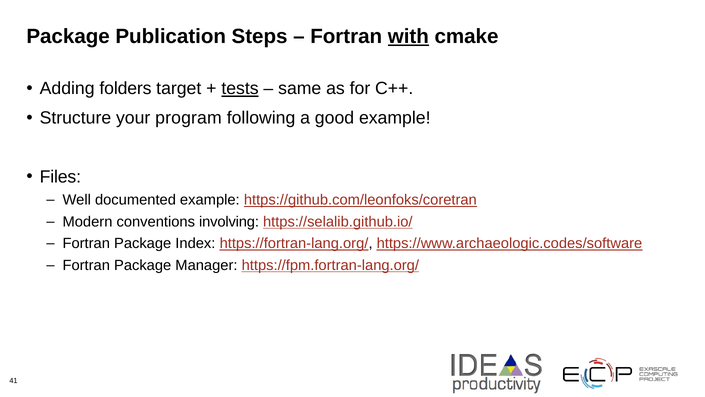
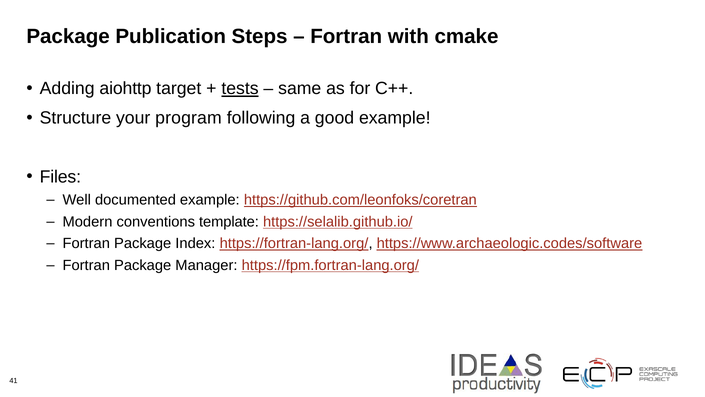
with underline: present -> none
folders: folders -> aiohttp
involving: involving -> template
